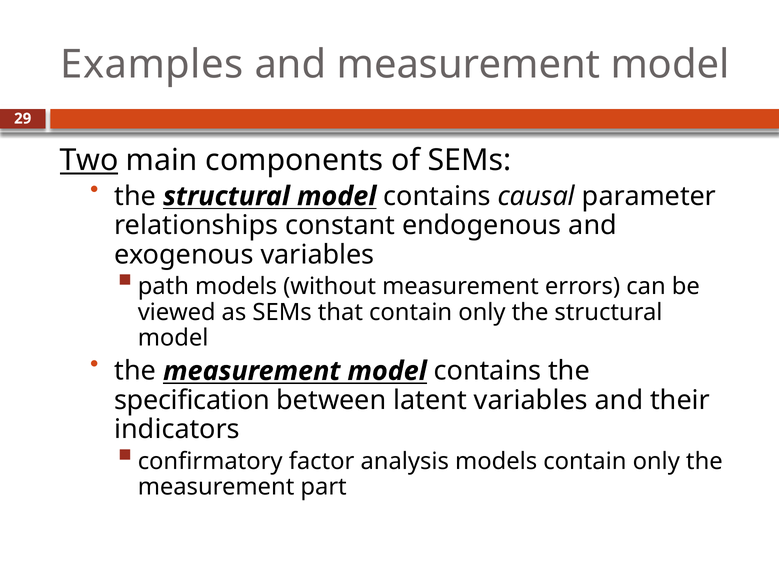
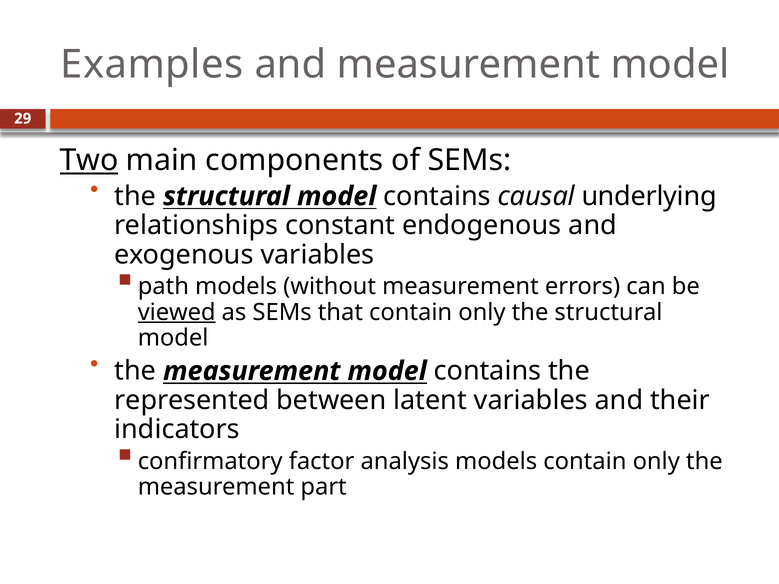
parameter: parameter -> underlying
viewed underline: none -> present
specification: specification -> represented
